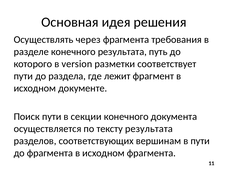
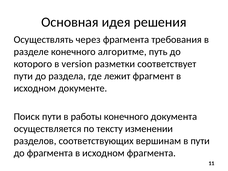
конечного результата: результата -> алгоритме
секции: секции -> работы
тексту результата: результата -> изменении
